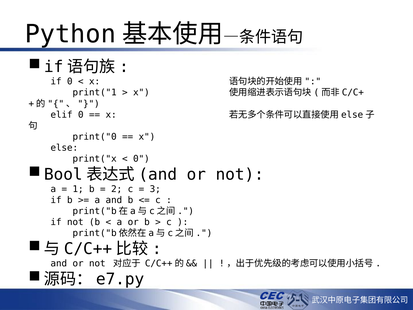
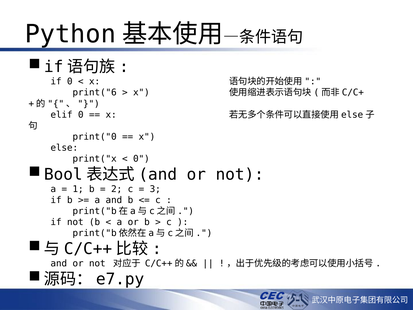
print("1: print("1 -> print("6
